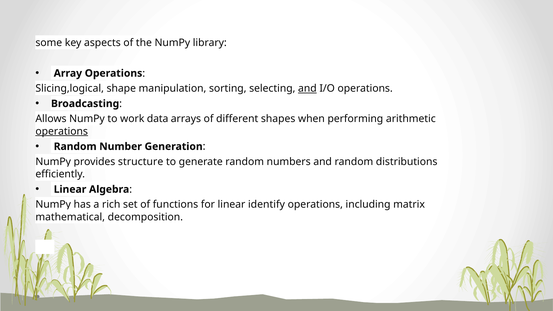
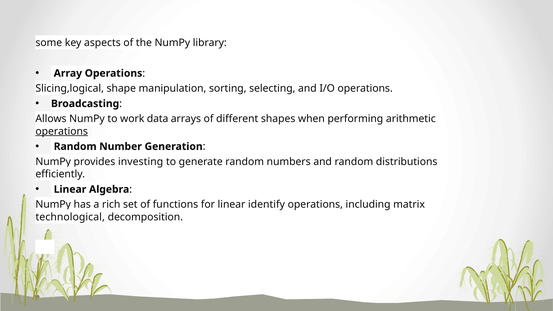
and at (307, 88) underline: present -> none
structure: structure -> investing
mathematical: mathematical -> technological
